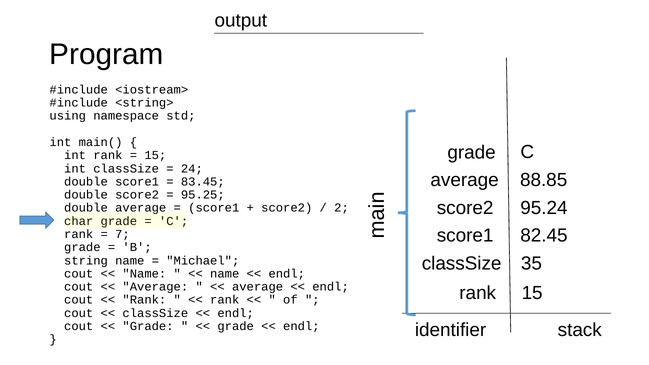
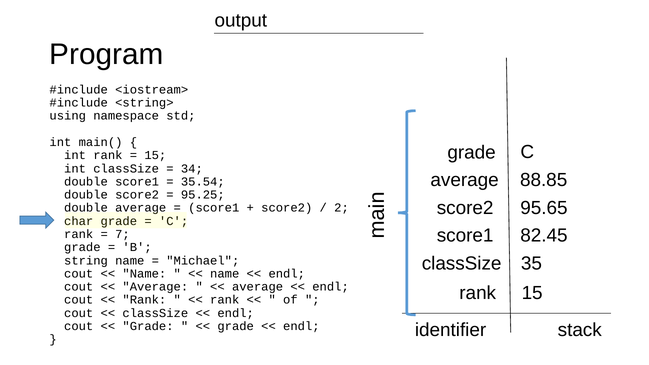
24: 24 -> 34
83.45: 83.45 -> 35.54
95.24: 95.24 -> 95.65
